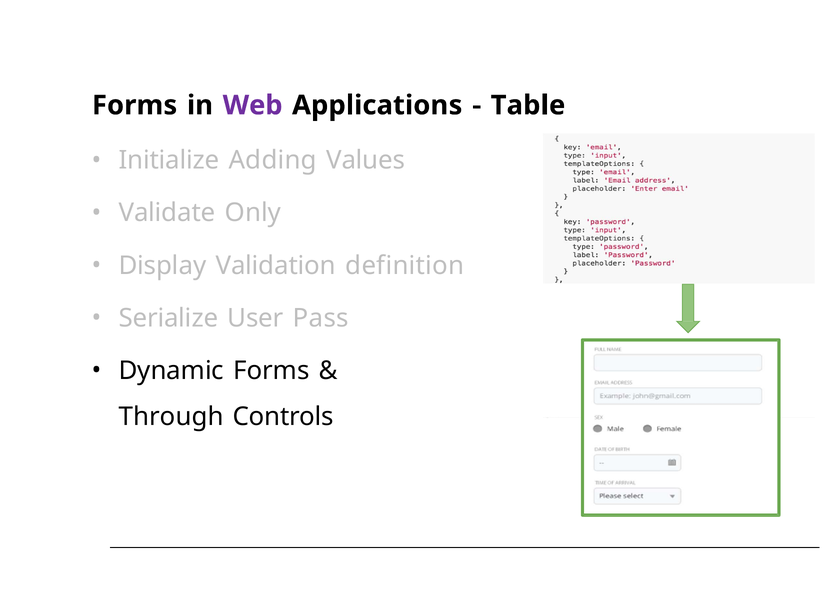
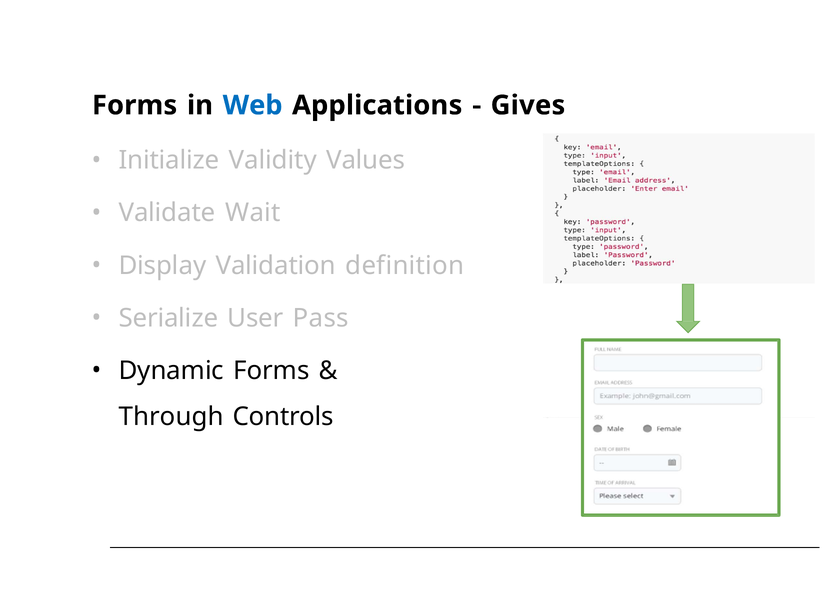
Web colour: purple -> blue
Table: Table -> Gives
Adding: Adding -> Validity
Only: Only -> Wait
